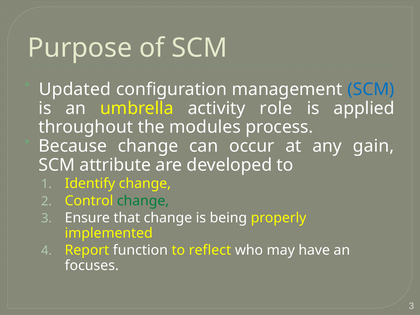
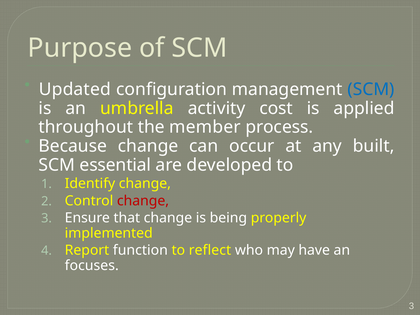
role: role -> cost
modules: modules -> member
gain: gain -> built
attribute: attribute -> essential
change at (143, 201) colour: green -> red
